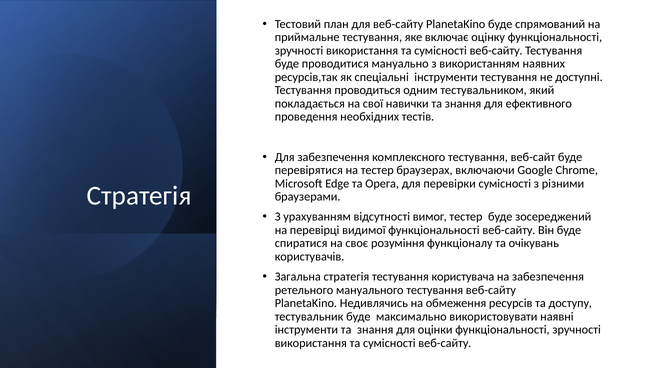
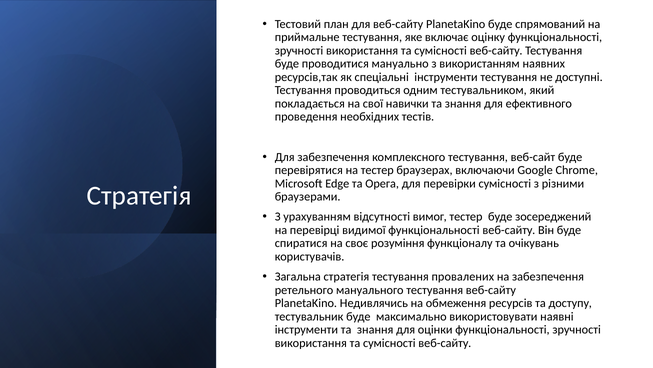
користувача: користувача -> провалених
